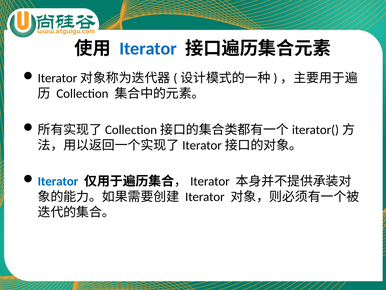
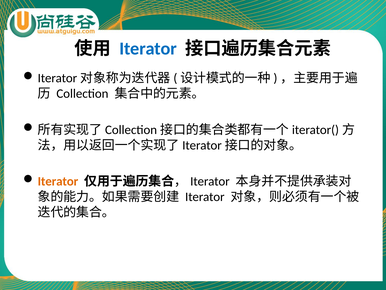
Iterator at (58, 181) colour: blue -> orange
